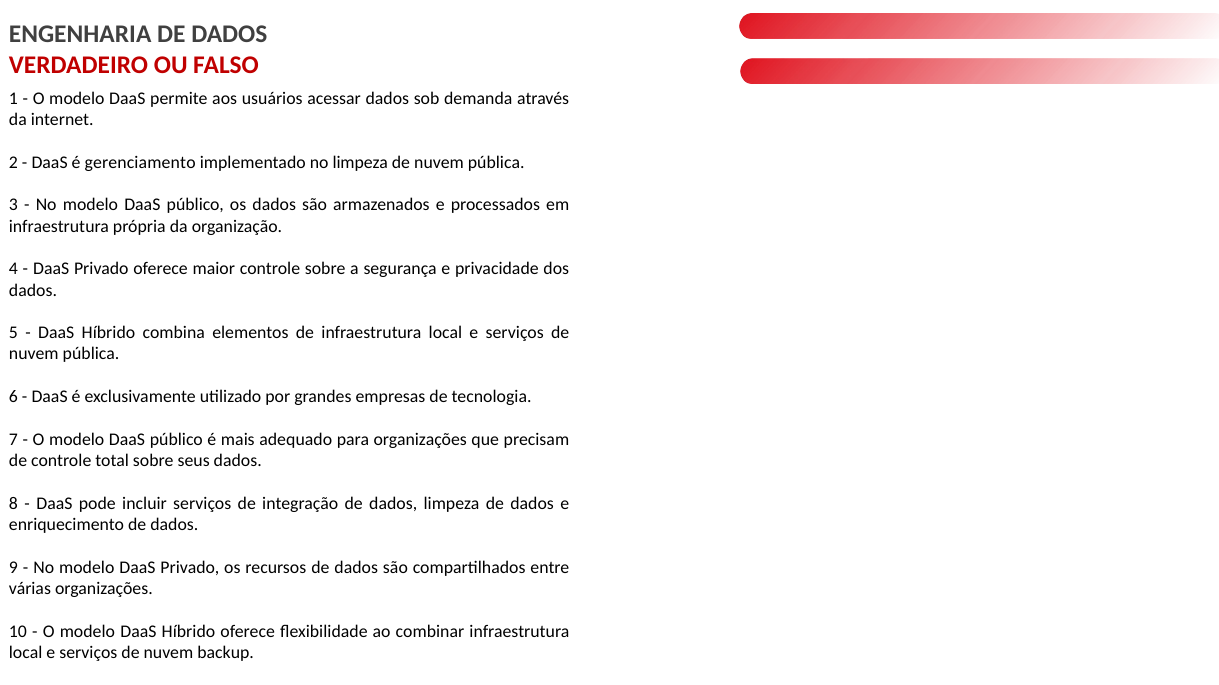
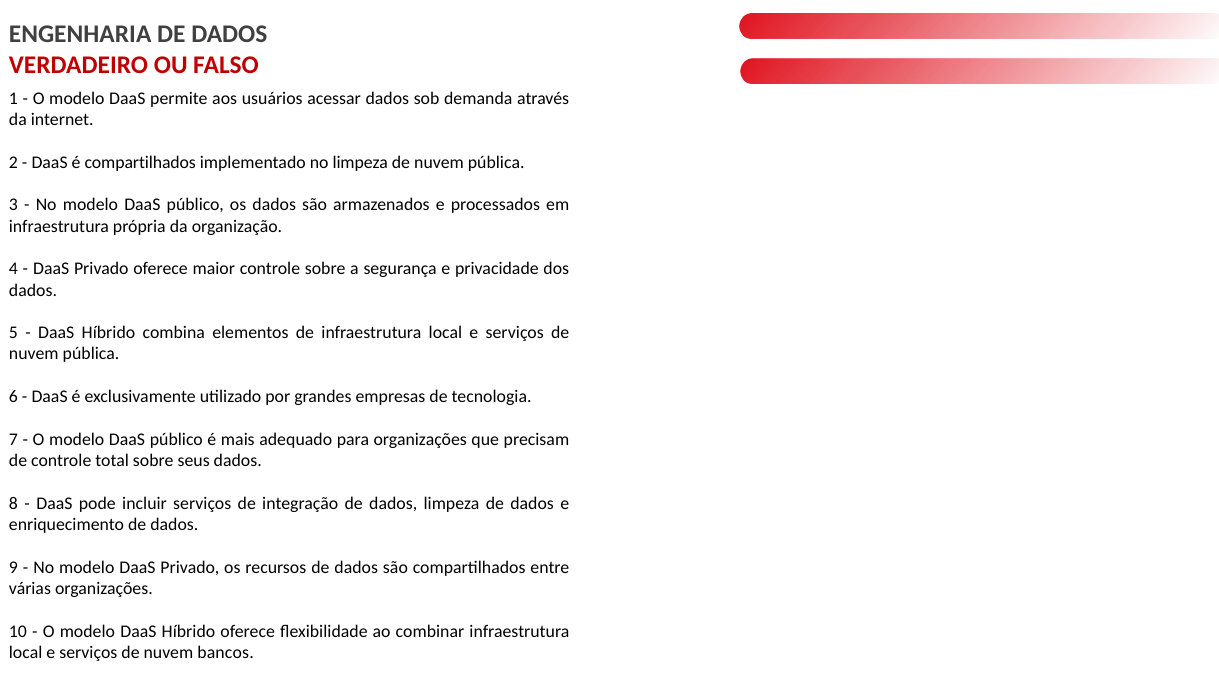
é gerenciamento: gerenciamento -> compartilhados
backup: backup -> bancos
